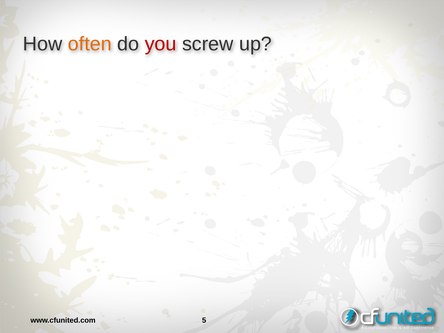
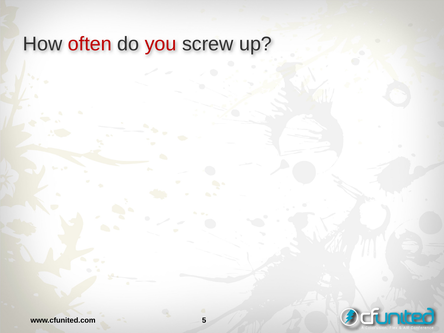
often colour: orange -> red
